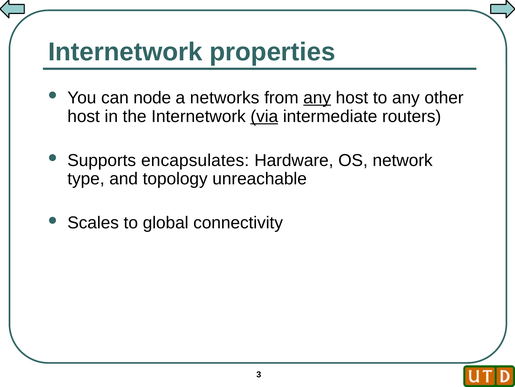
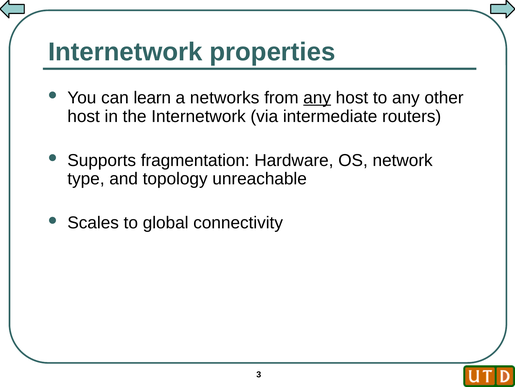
node: node -> learn
via underline: present -> none
encapsulates: encapsulates -> fragmentation
